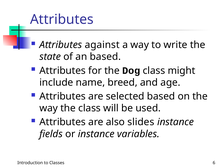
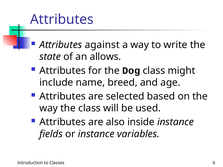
an based: based -> allows
slides: slides -> inside
